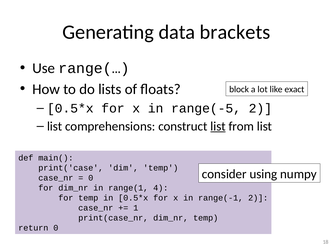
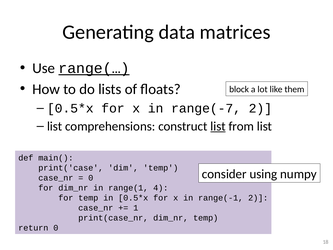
brackets: brackets -> matrices
range(… underline: none -> present
exact: exact -> them
range(-5: range(-5 -> range(-7
